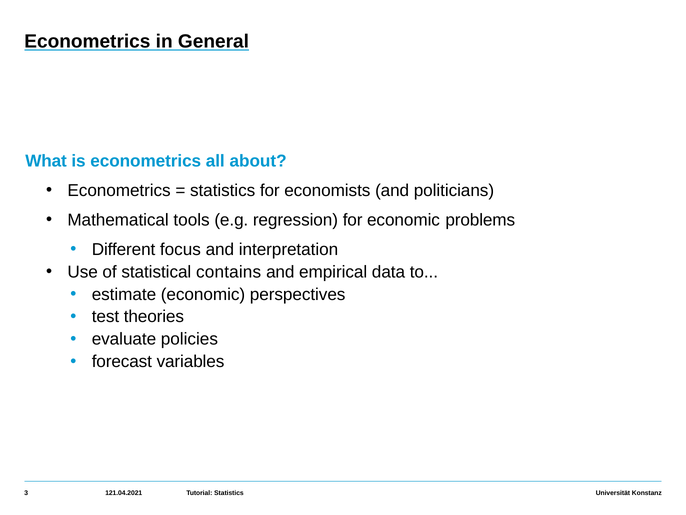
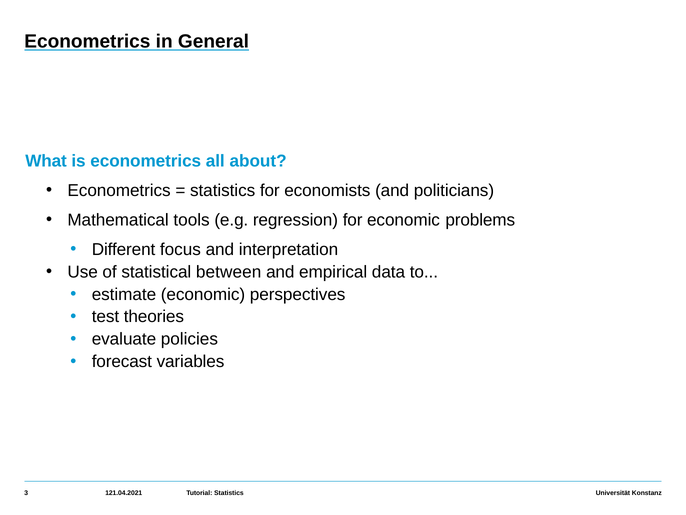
contains: contains -> between
